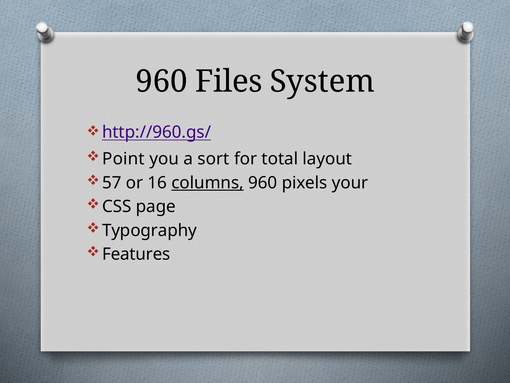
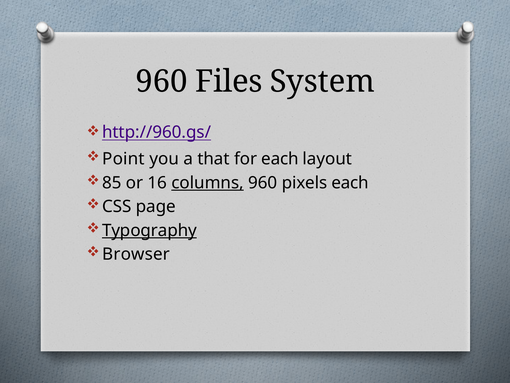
sort: sort -> that
for total: total -> each
57: 57 -> 85
pixels your: your -> each
Typography underline: none -> present
Features: Features -> Browser
